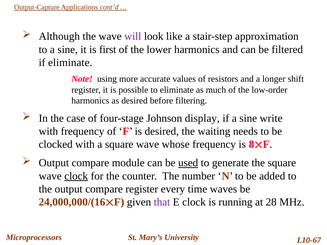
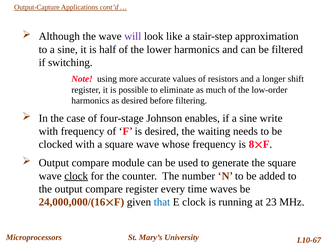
first: first -> half
if eliminate: eliminate -> switching
display: display -> enables
used underline: present -> none
that colour: purple -> blue
28: 28 -> 23
